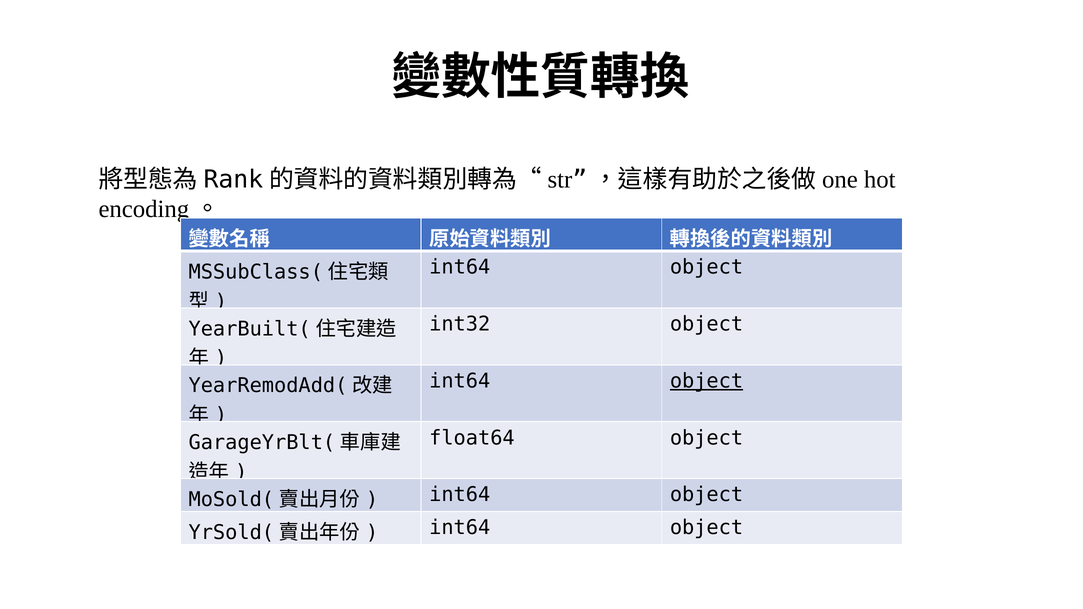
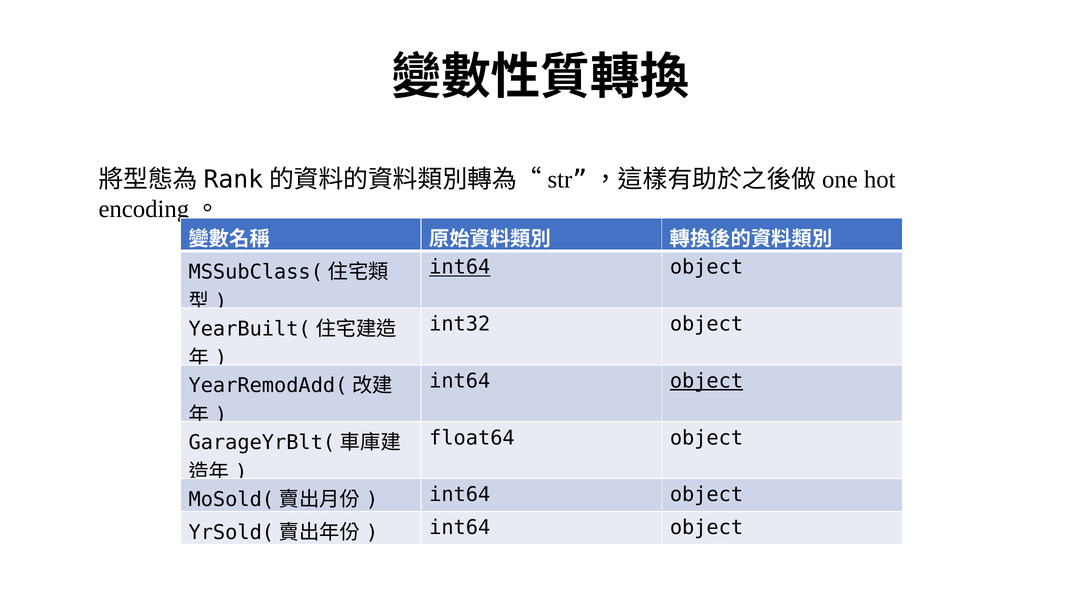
int64 at (460, 267) underline: none -> present
